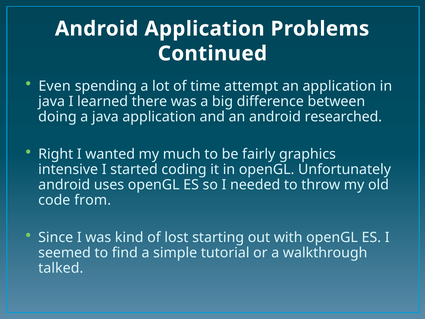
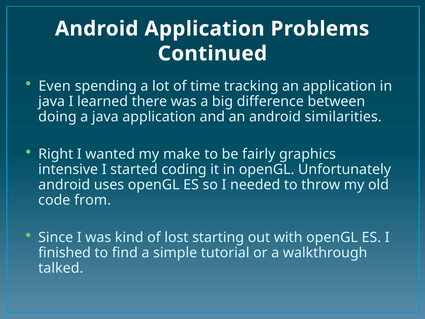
attempt: attempt -> tracking
researched: researched -> similarities
much: much -> make
seemed: seemed -> finished
